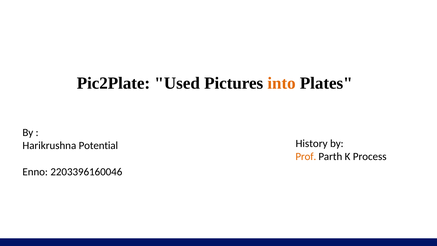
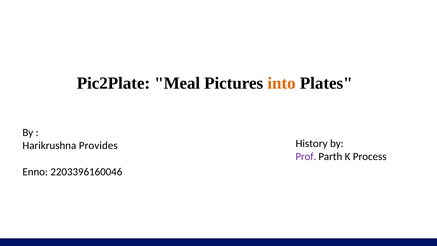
Used: Used -> Meal
Potential: Potential -> Provides
Prof colour: orange -> purple
